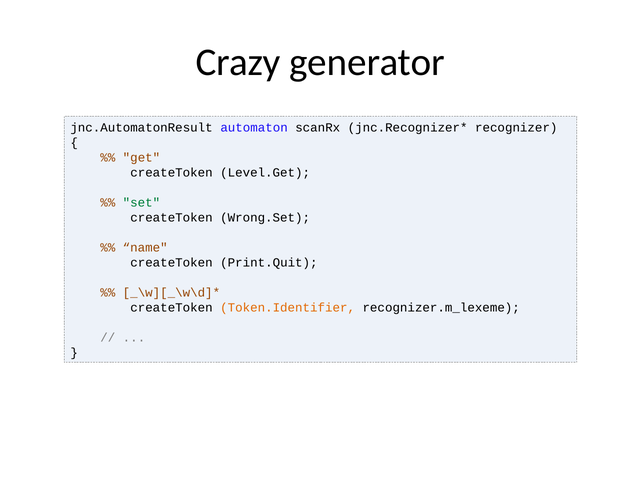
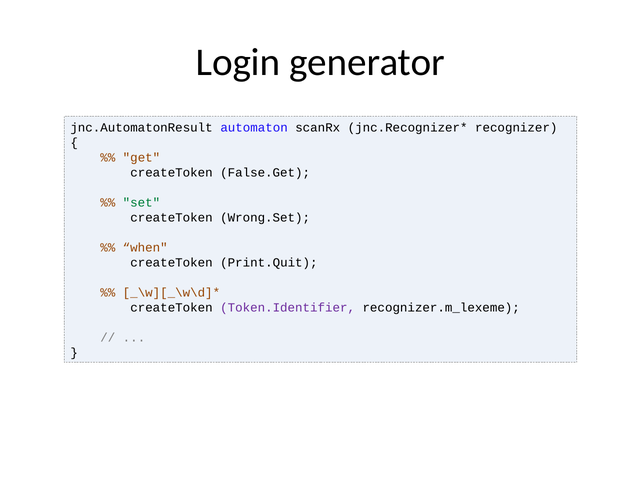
Crazy: Crazy -> Login
Level.Get: Level.Get -> False.Get
name: name -> when
Token.Identifier colour: orange -> purple
